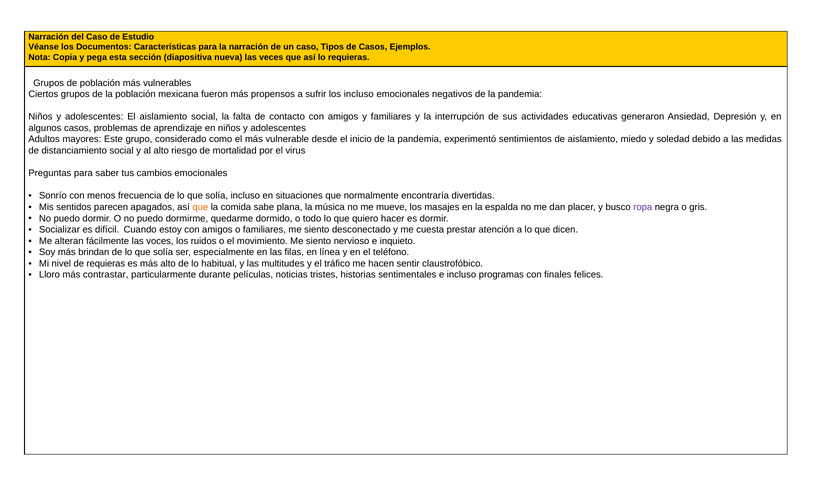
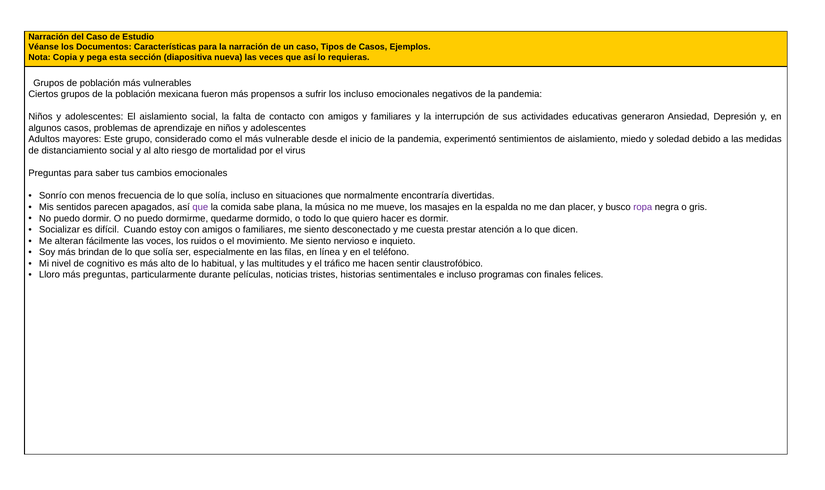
que at (200, 207) colour: orange -> purple
de requieras: requieras -> cognitivo
más contrastar: contrastar -> preguntas
